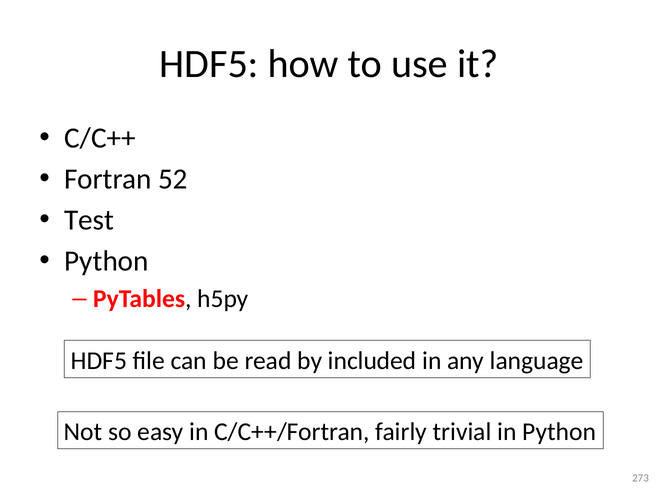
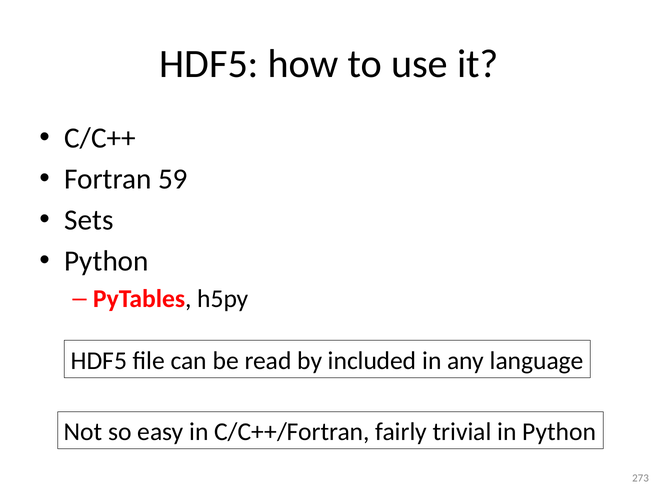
52: 52 -> 59
Test: Test -> Sets
